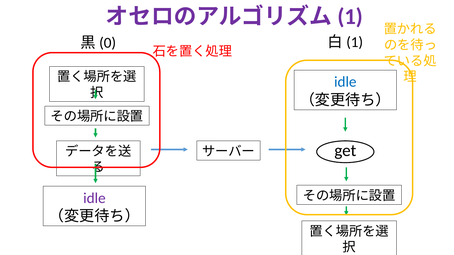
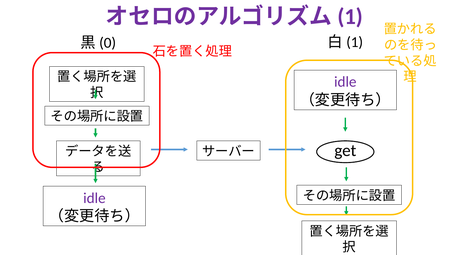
idle at (345, 82) colour: blue -> purple
